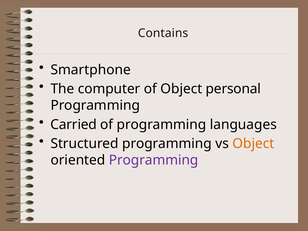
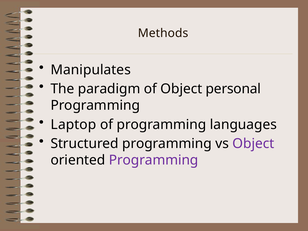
Contains: Contains -> Methods
Smartphone: Smartphone -> Manipulates
computer: computer -> paradigm
Carried: Carried -> Laptop
Object at (253, 144) colour: orange -> purple
